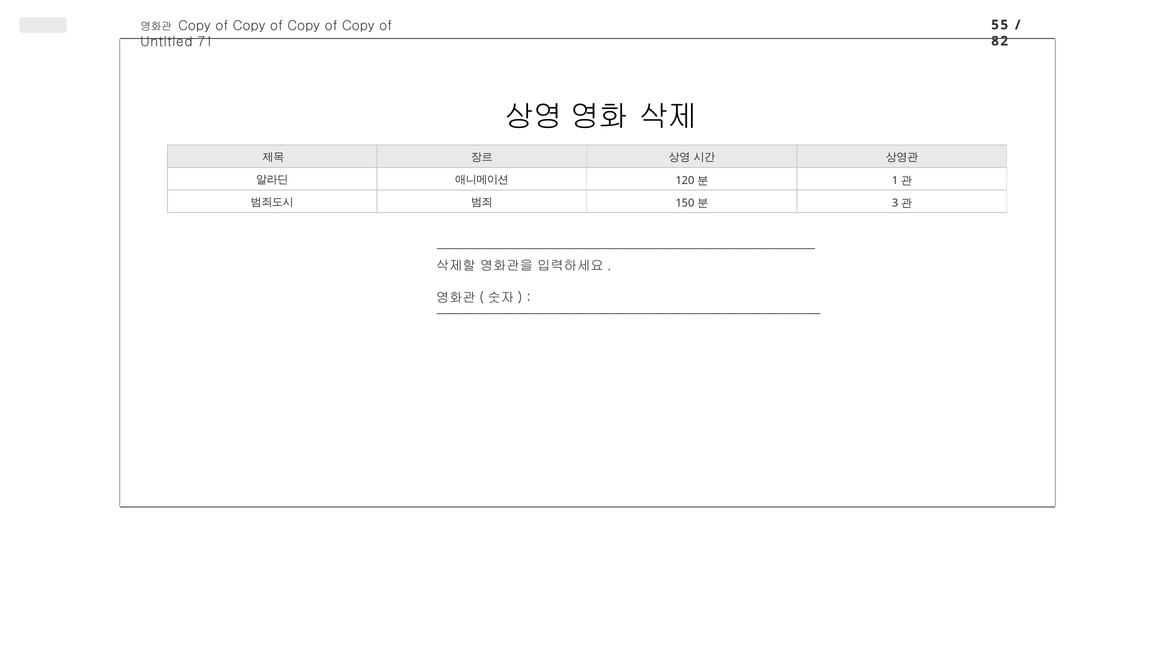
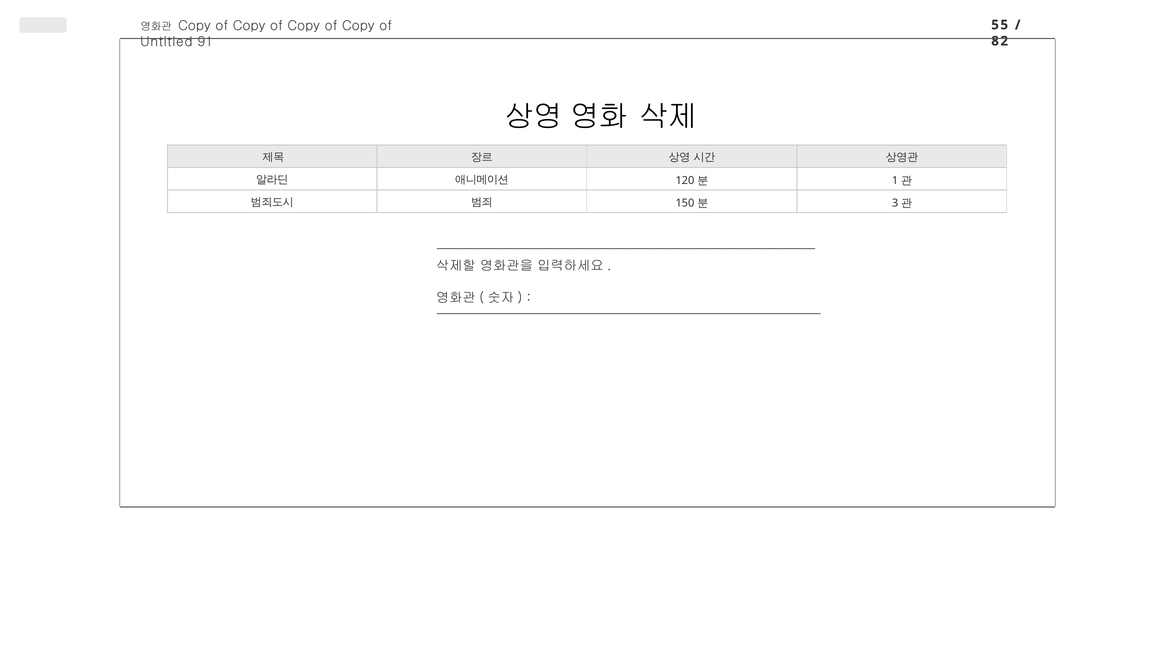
71: 71 -> 91
